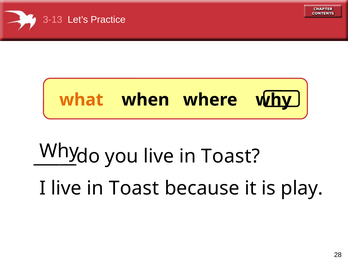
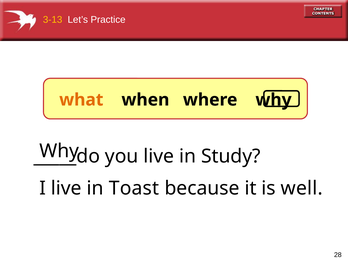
3-13 colour: pink -> yellow
you live in Toast: Toast -> Study
play: play -> well
